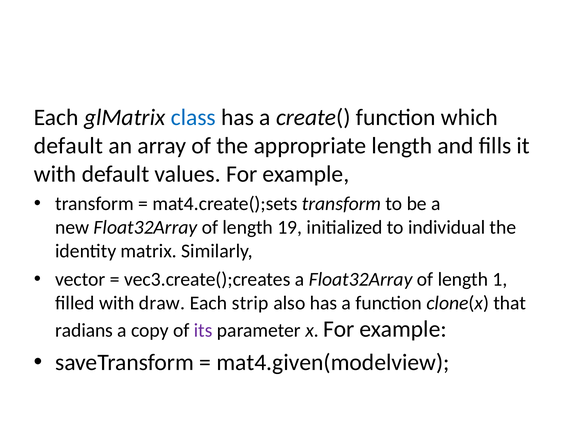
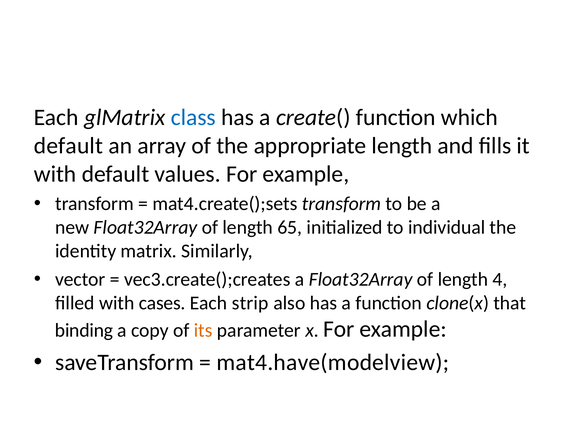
19: 19 -> 65
1: 1 -> 4
draw: draw -> cases
radians: radians -> binding
its colour: purple -> orange
mat4.given(modelview: mat4.given(modelview -> mat4.have(modelview
